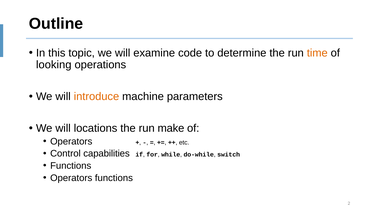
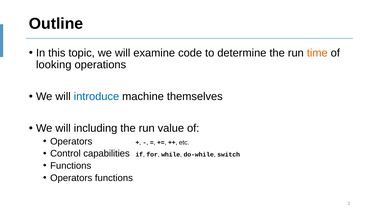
introduce colour: orange -> blue
parameters: parameters -> themselves
locations: locations -> including
make: make -> value
